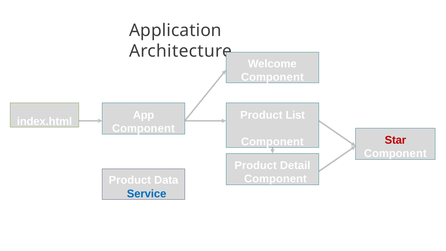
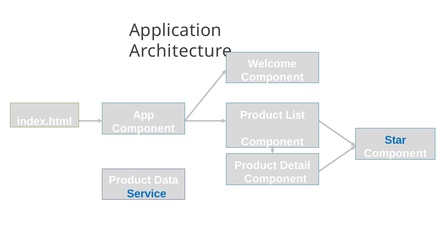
Star colour: red -> blue
